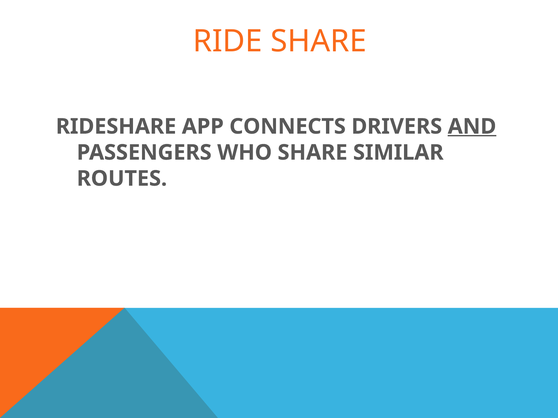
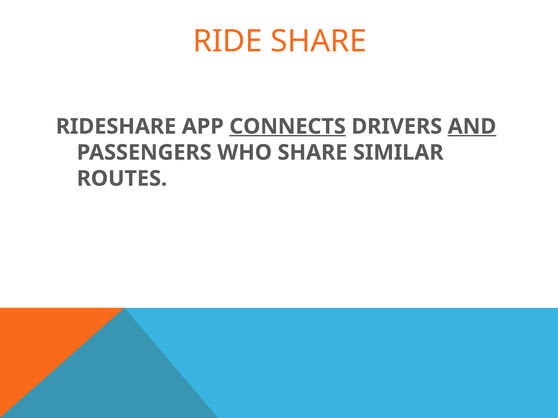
CONNECTS underline: none -> present
